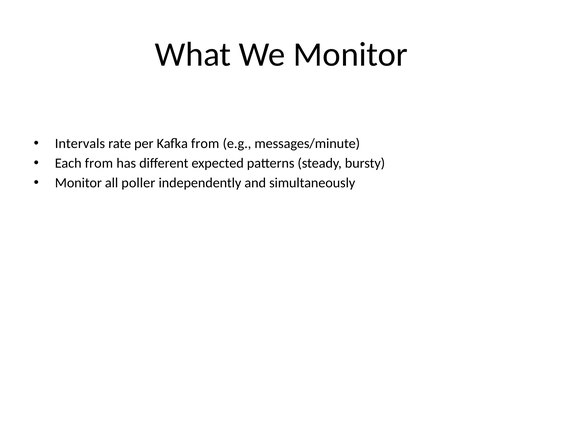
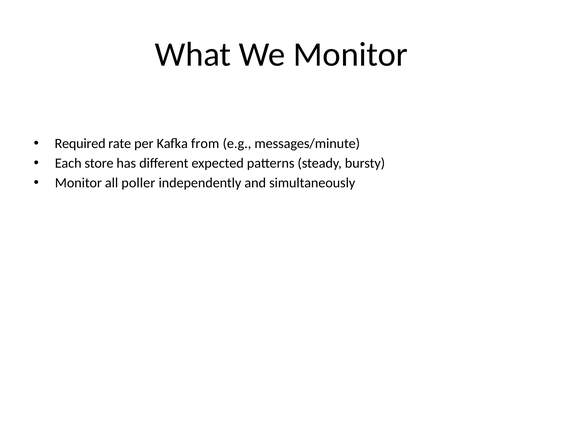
Intervals: Intervals -> Required
Each from: from -> store
